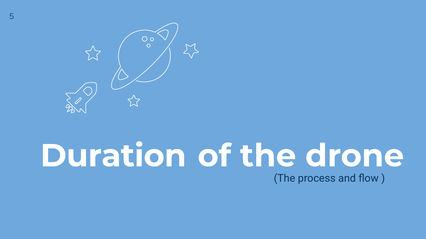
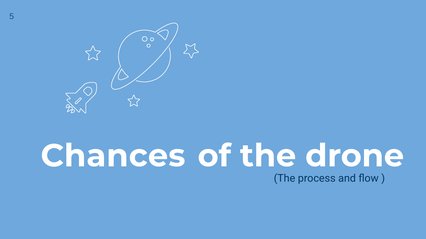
Duration: Duration -> Chances
